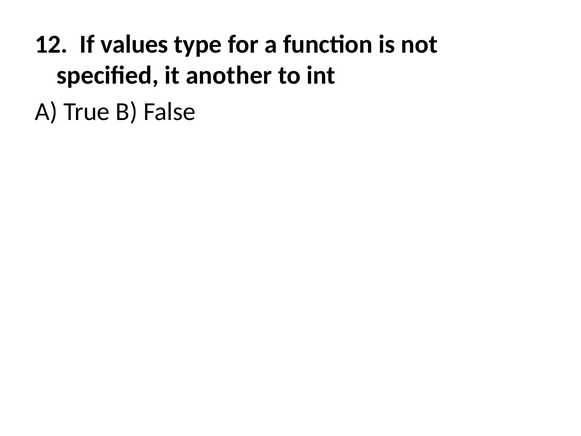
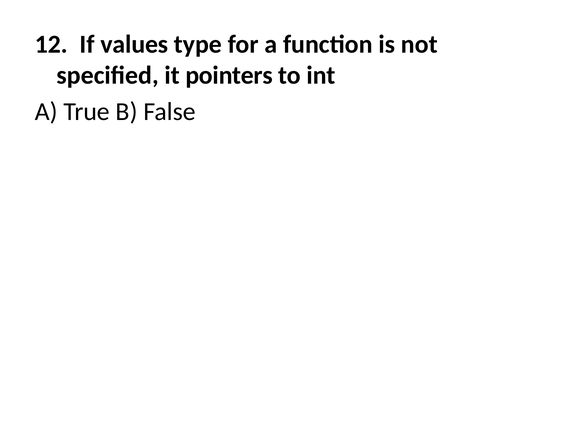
another: another -> pointers
